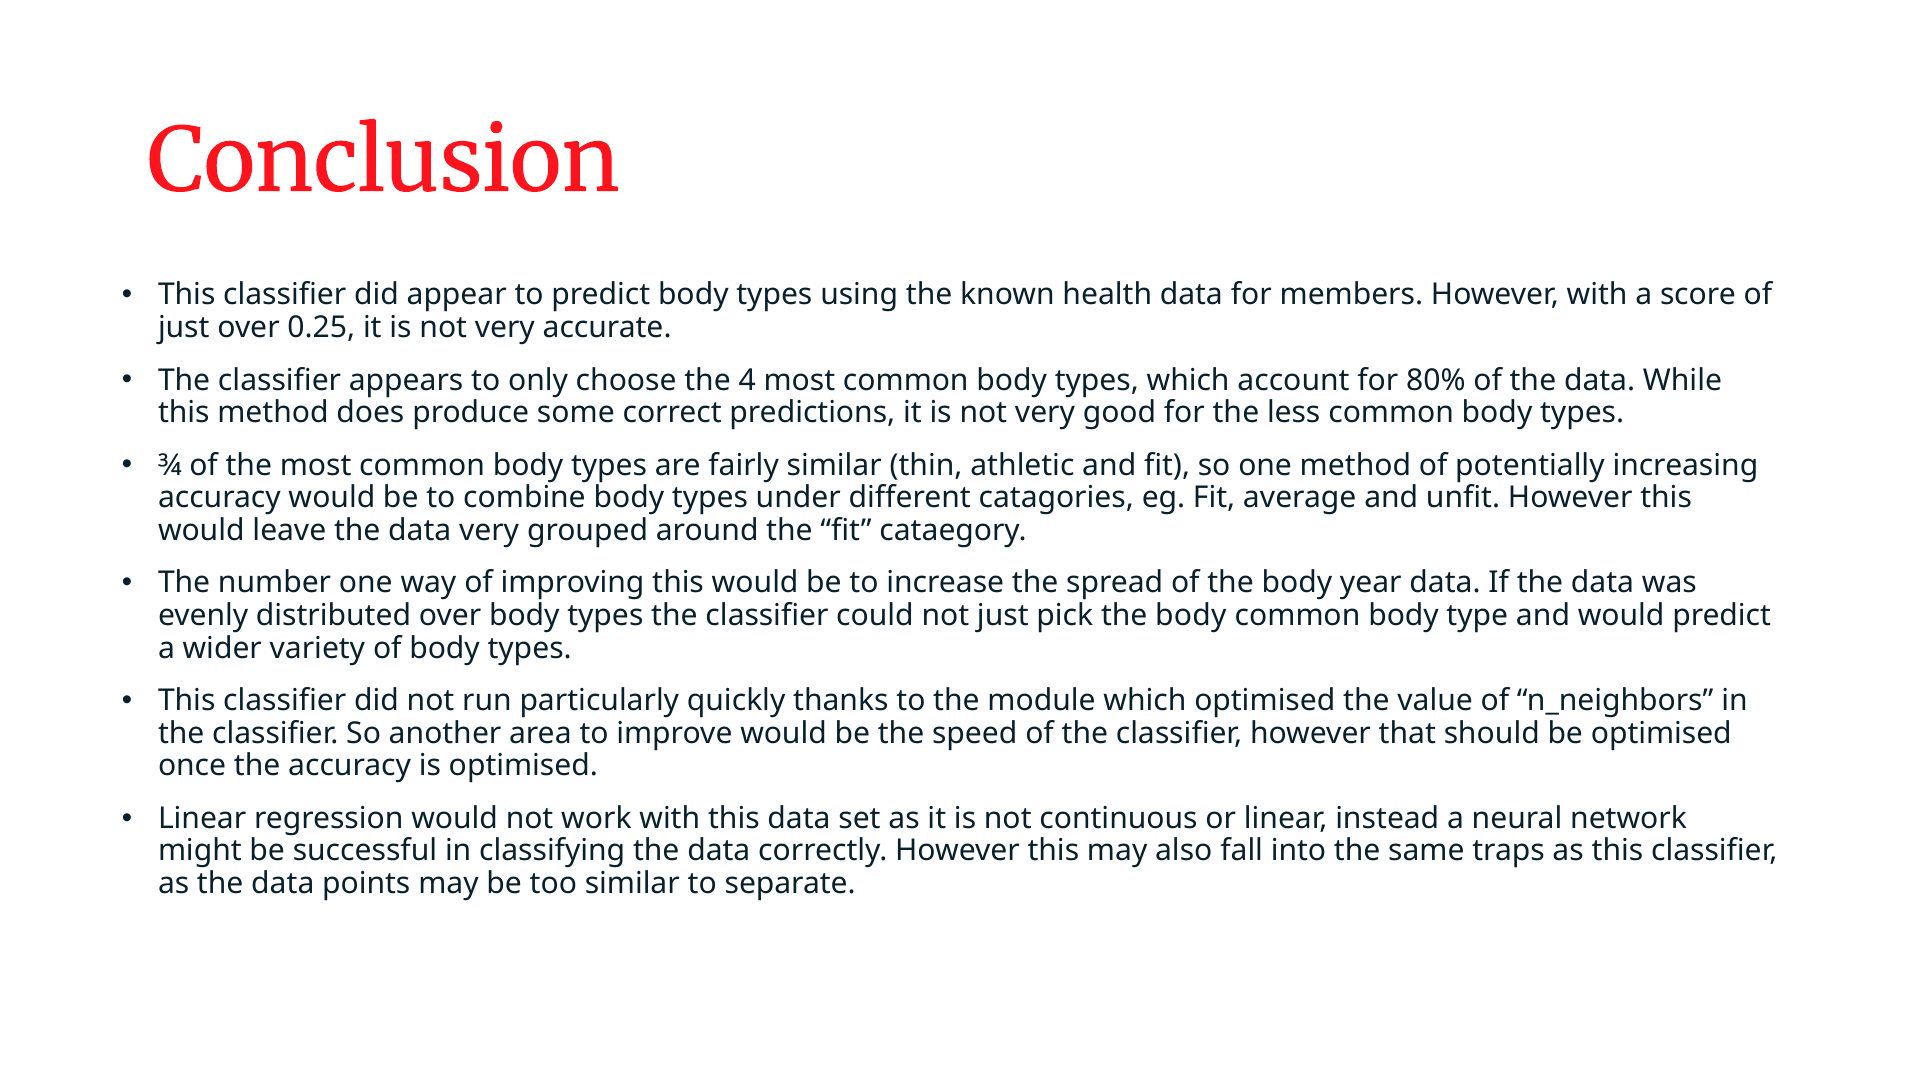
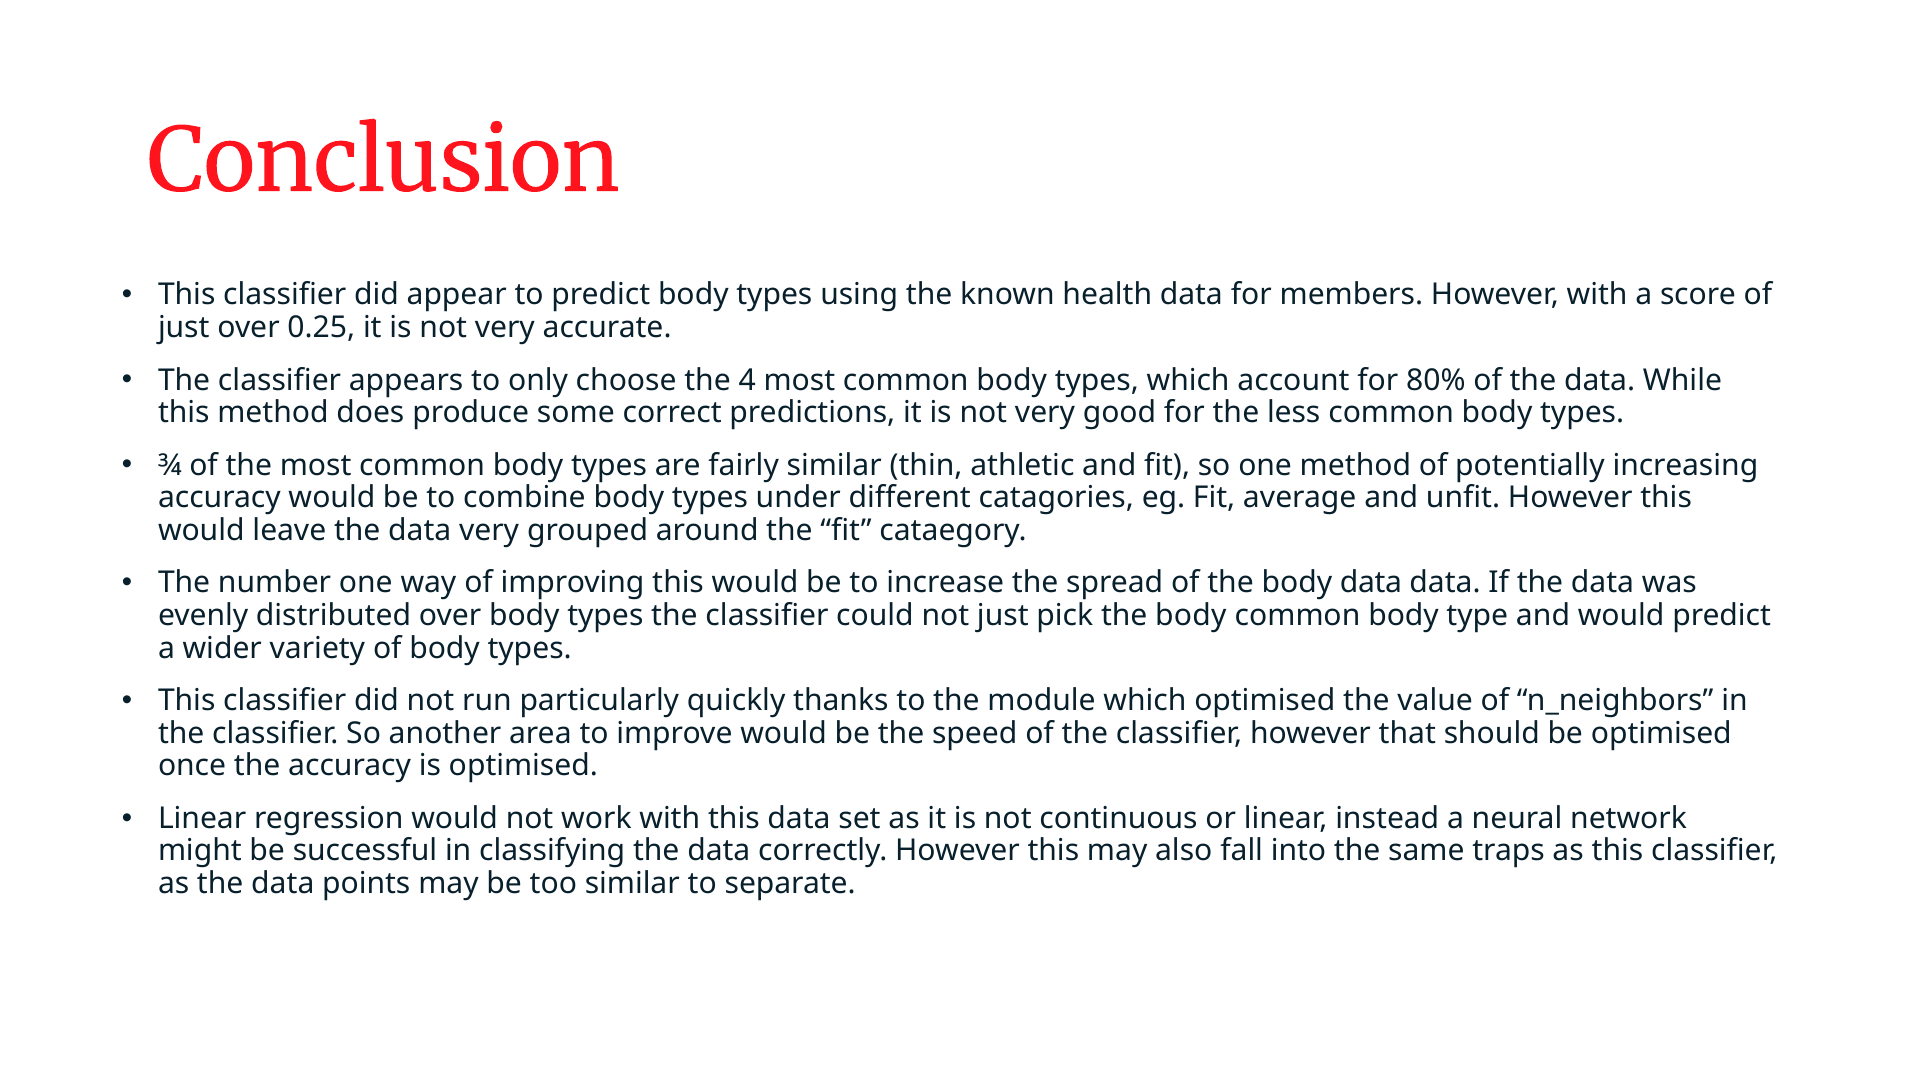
body year: year -> data
